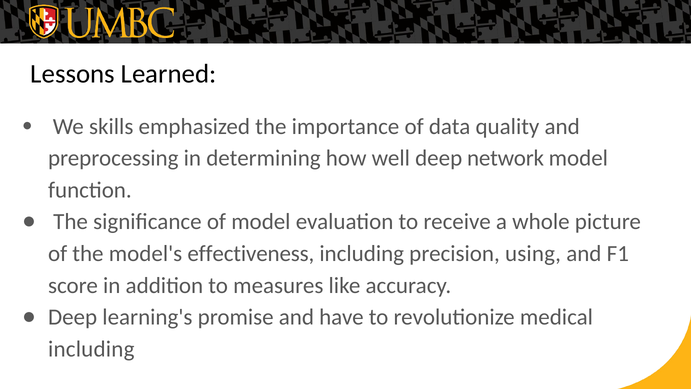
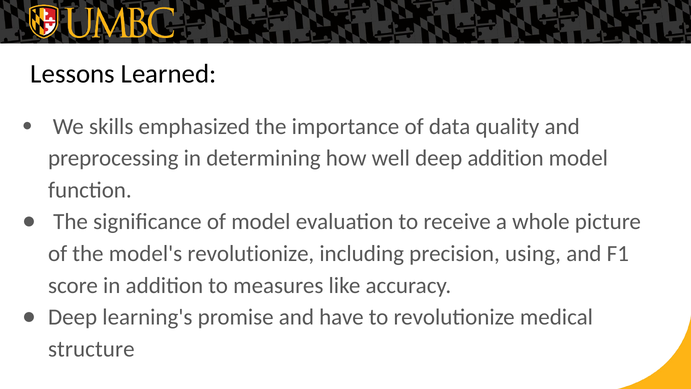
deep network: network -> addition
model's effectiveness: effectiveness -> revolutionize
including at (91, 349): including -> structure
